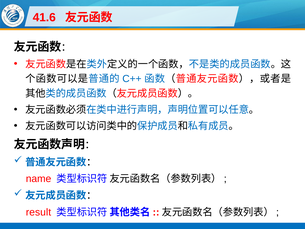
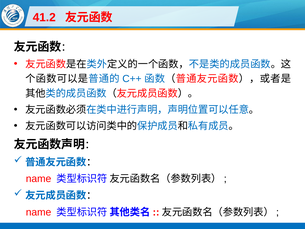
41.6: 41.6 -> 41.2
result at (38, 212): result -> name
